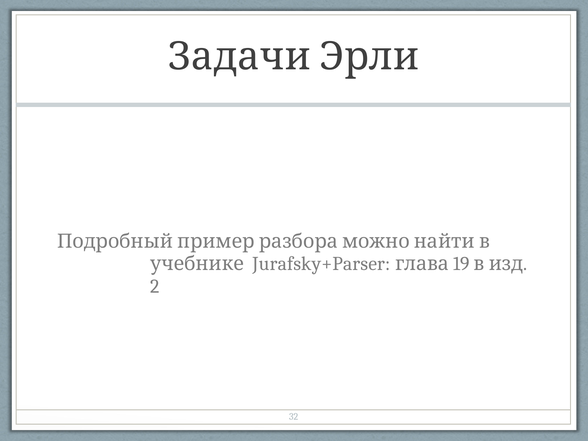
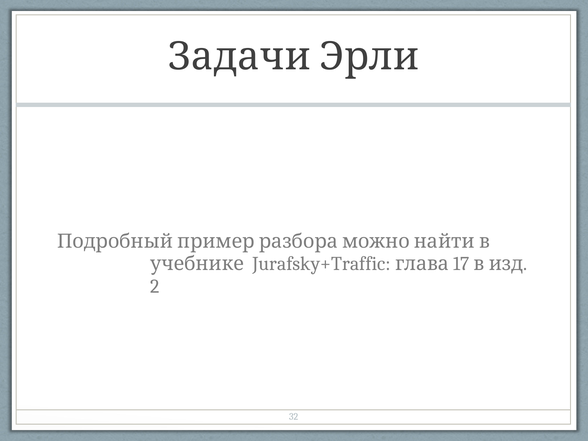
Jurafsky+Parser: Jurafsky+Parser -> Jurafsky+Traffic
19: 19 -> 17
